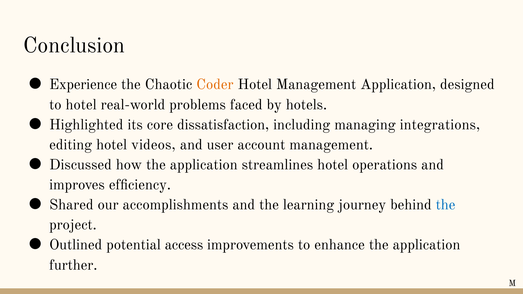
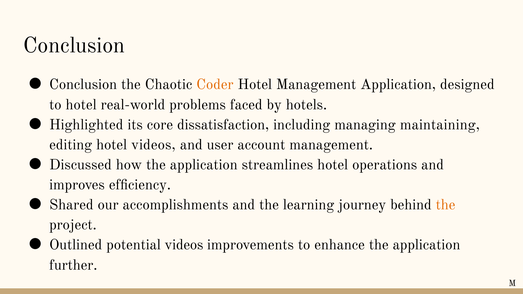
Experience at (83, 85): Experience -> Conclusion
integrations: integrations -> maintaining
the at (446, 205) colour: blue -> orange
potential access: access -> videos
